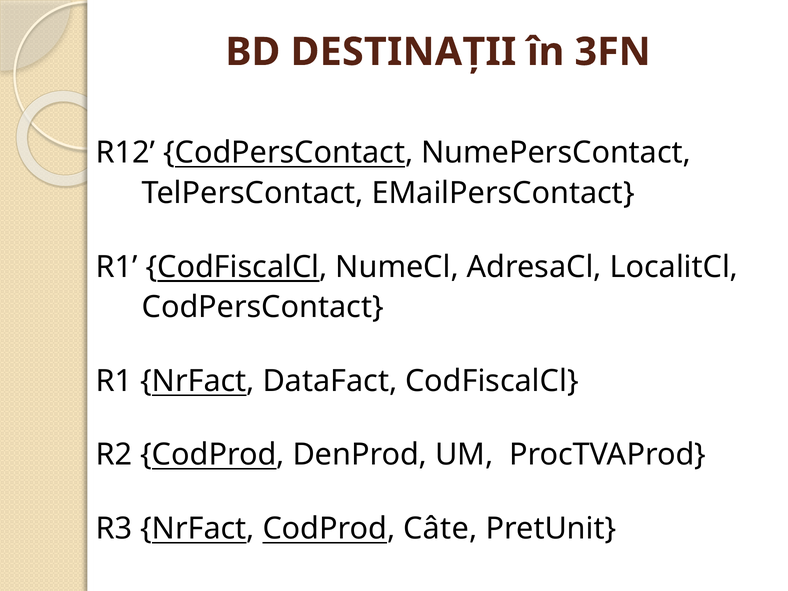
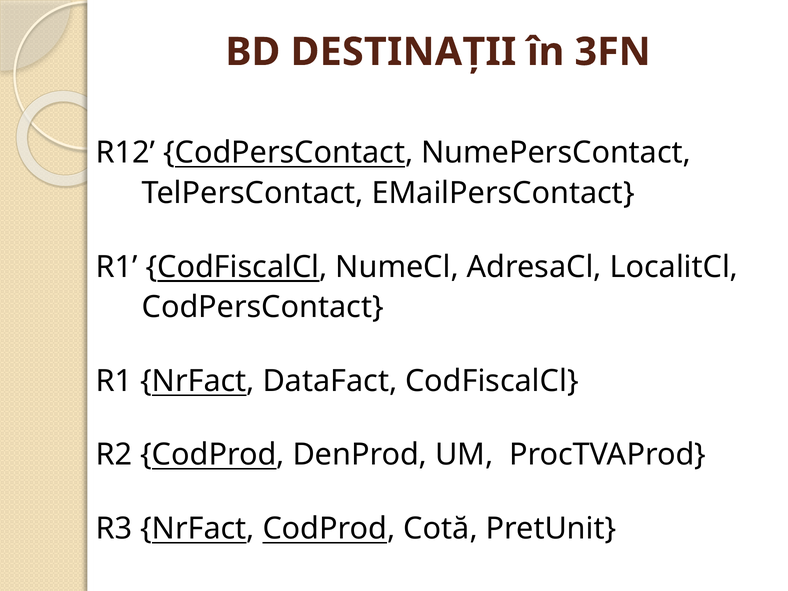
Câte: Câte -> Cotă
